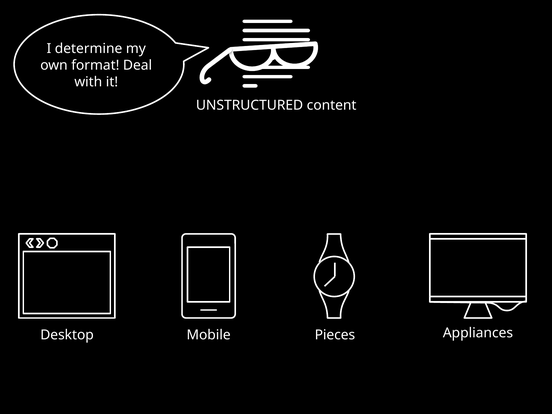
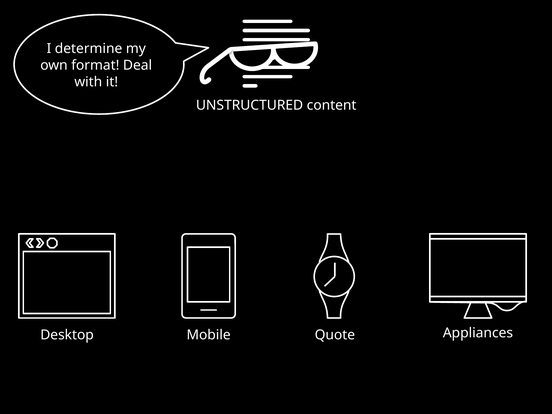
Pieces: Pieces -> Quote
